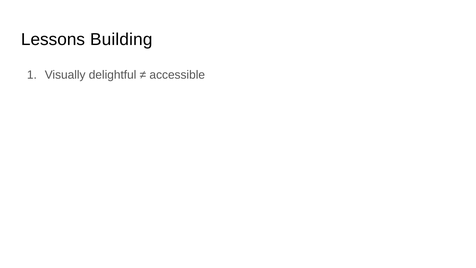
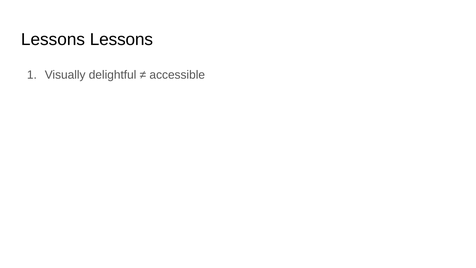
Lessons Building: Building -> Lessons
